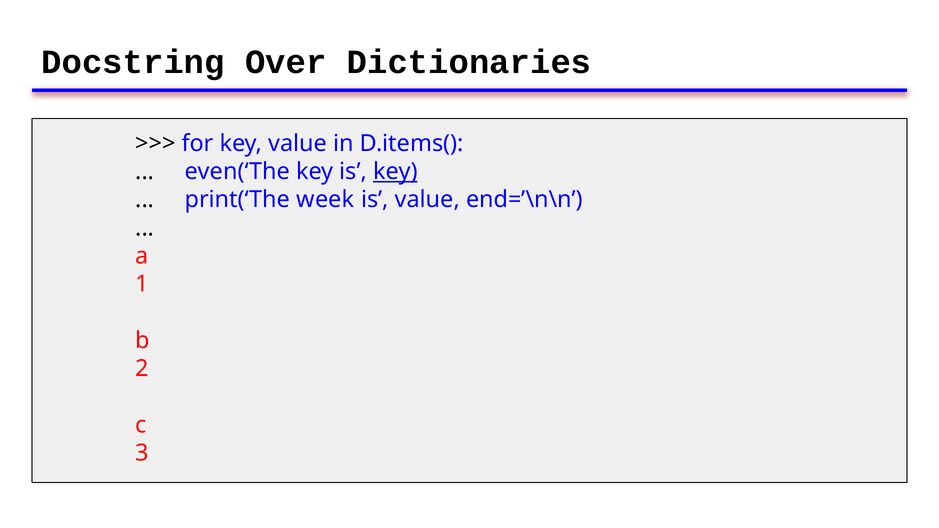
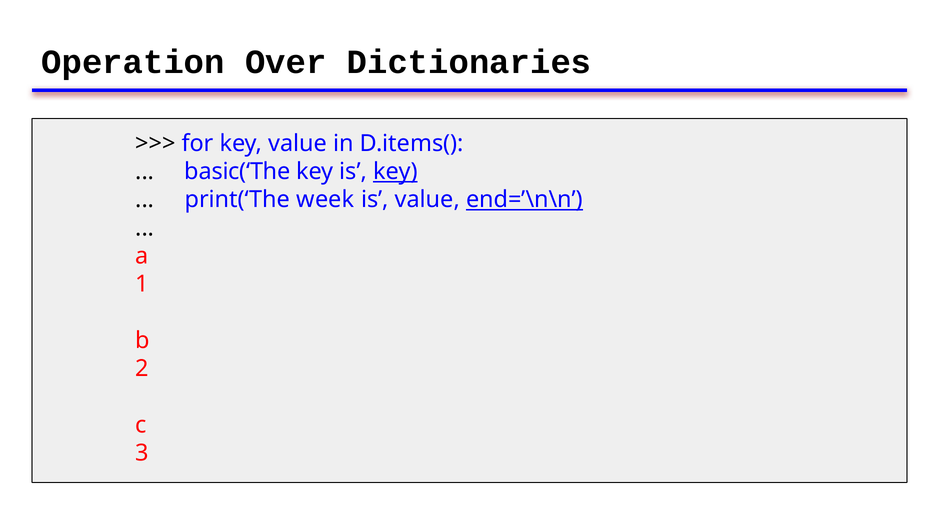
Docstring: Docstring -> Operation
even(‘The: even(‘The -> basic(‘The
end=’\n\n underline: none -> present
